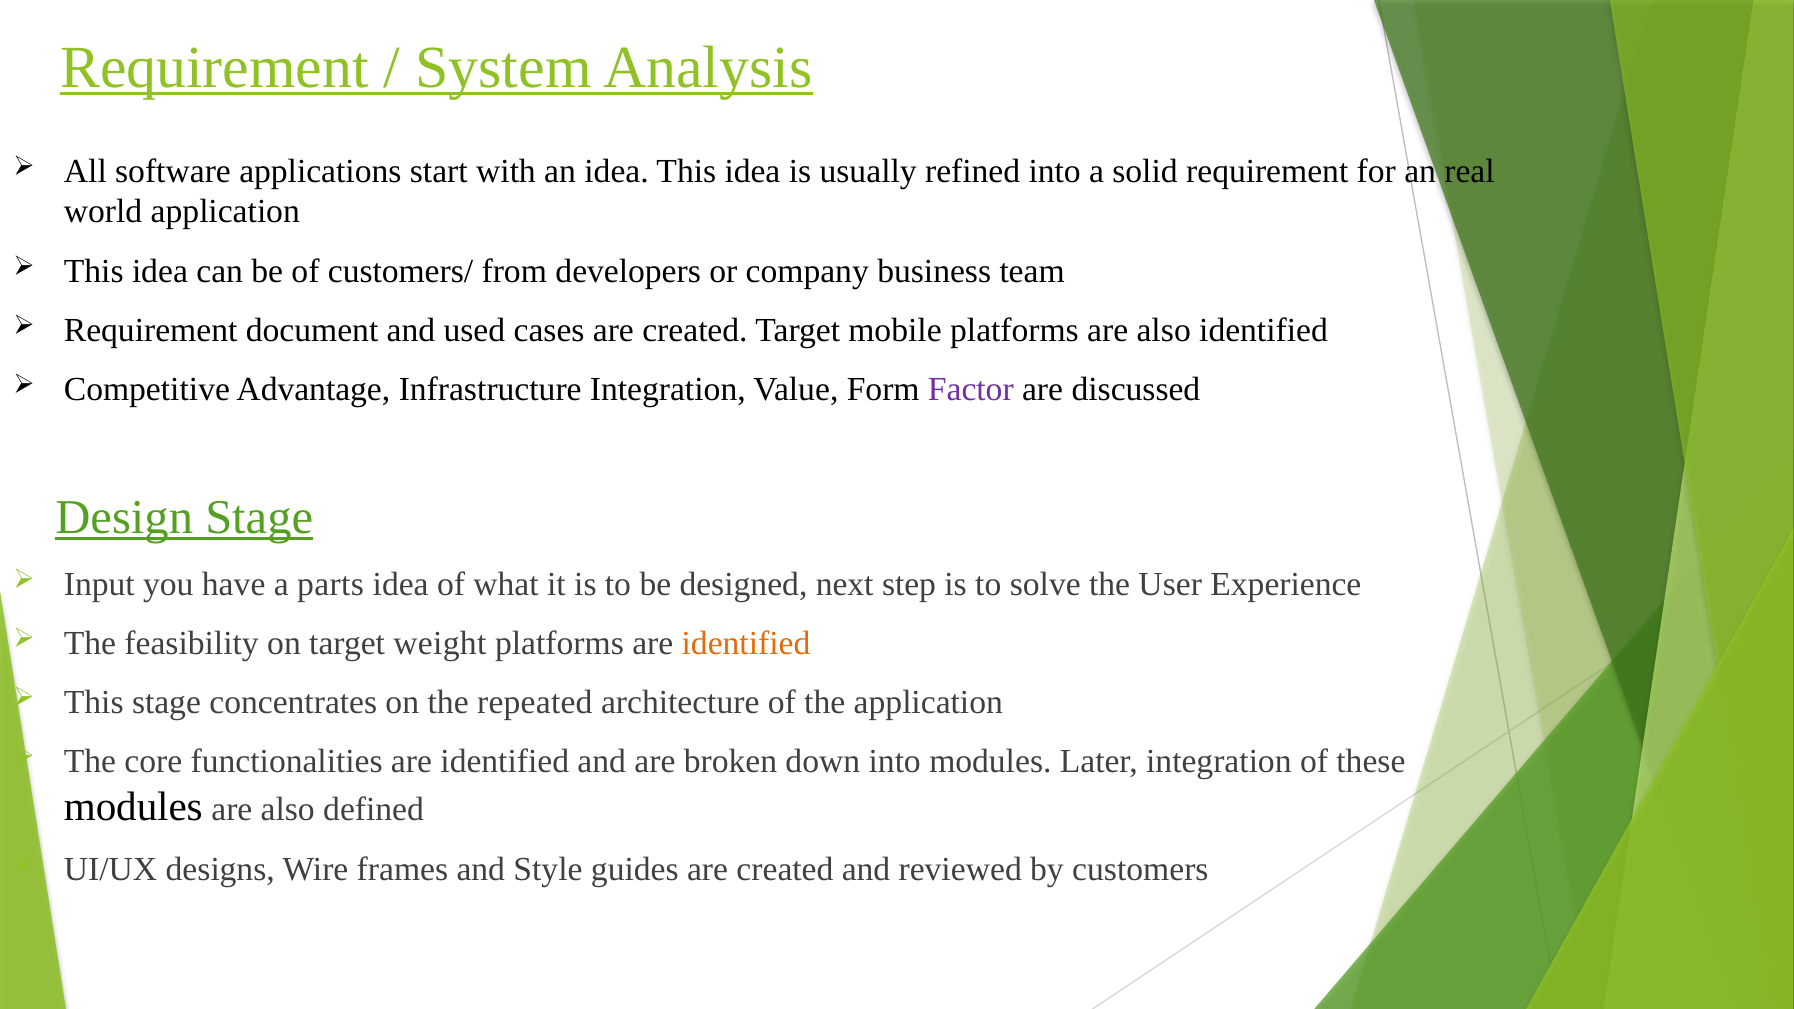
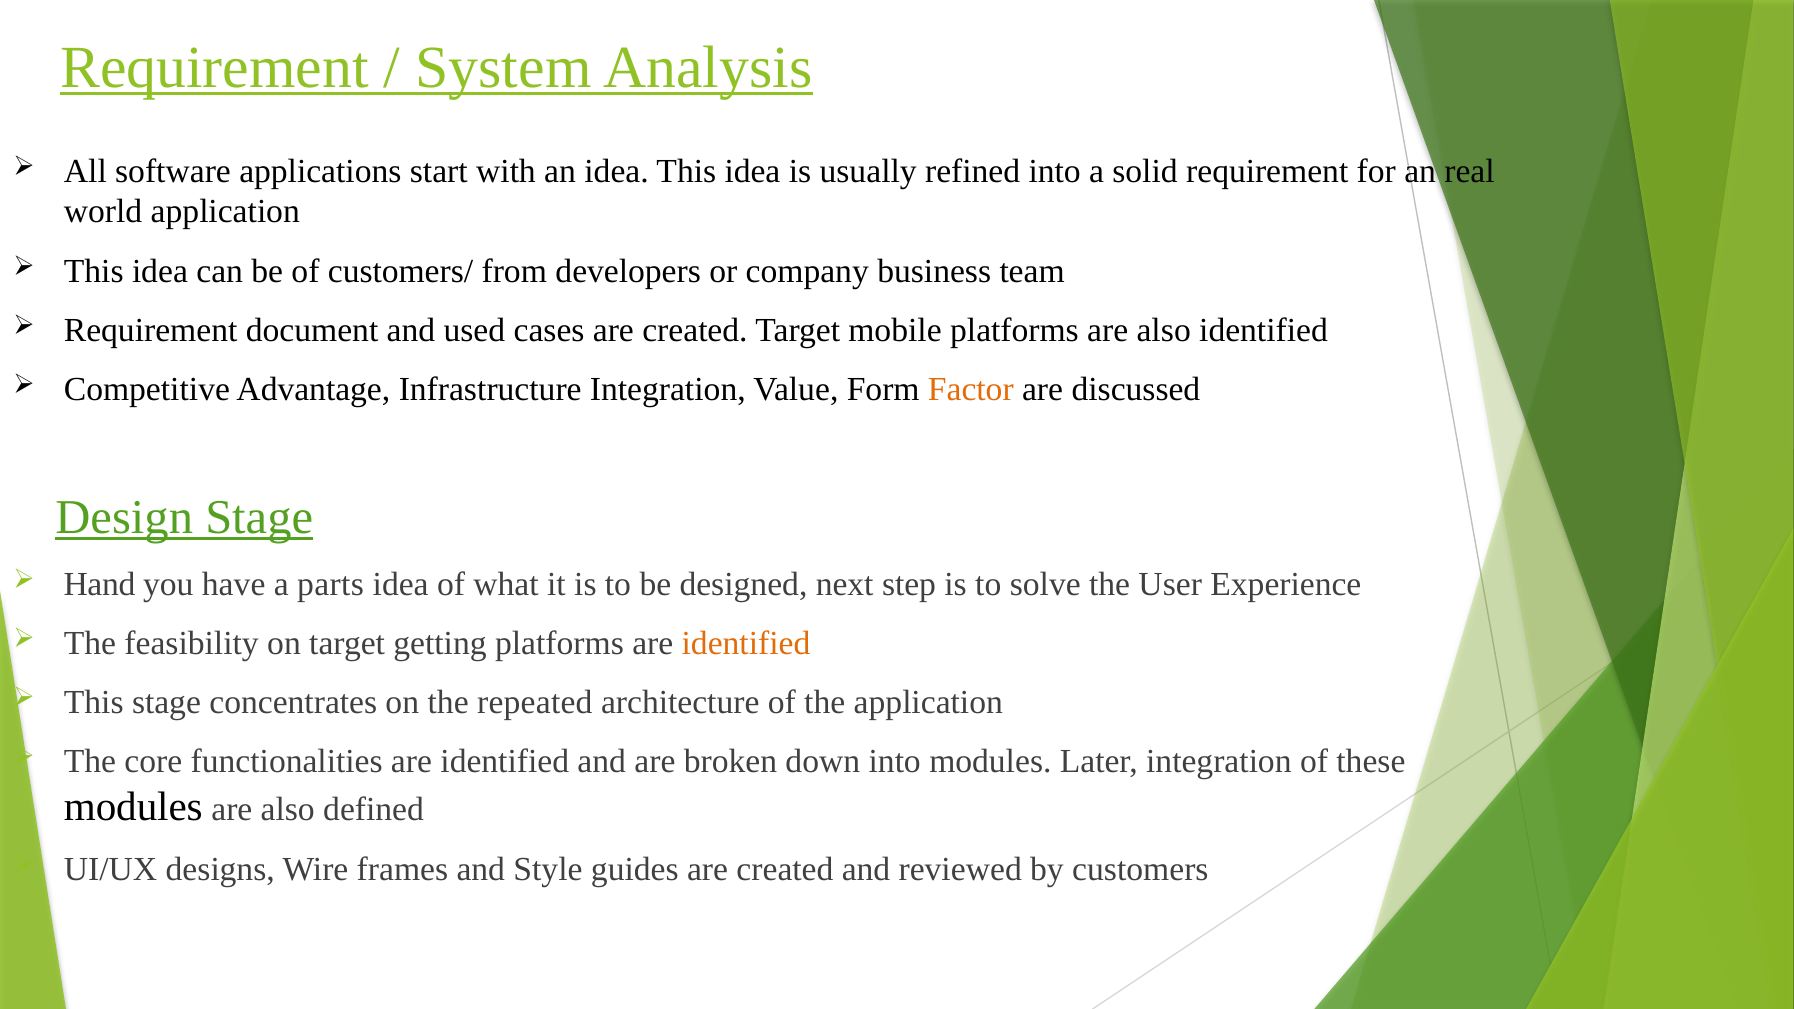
Factor colour: purple -> orange
Input: Input -> Hand
weight: weight -> getting
